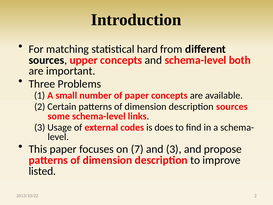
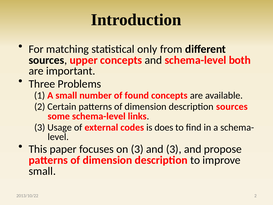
hard: hard -> only
of paper: paper -> found
on 7: 7 -> 3
listed at (42, 171): listed -> small
